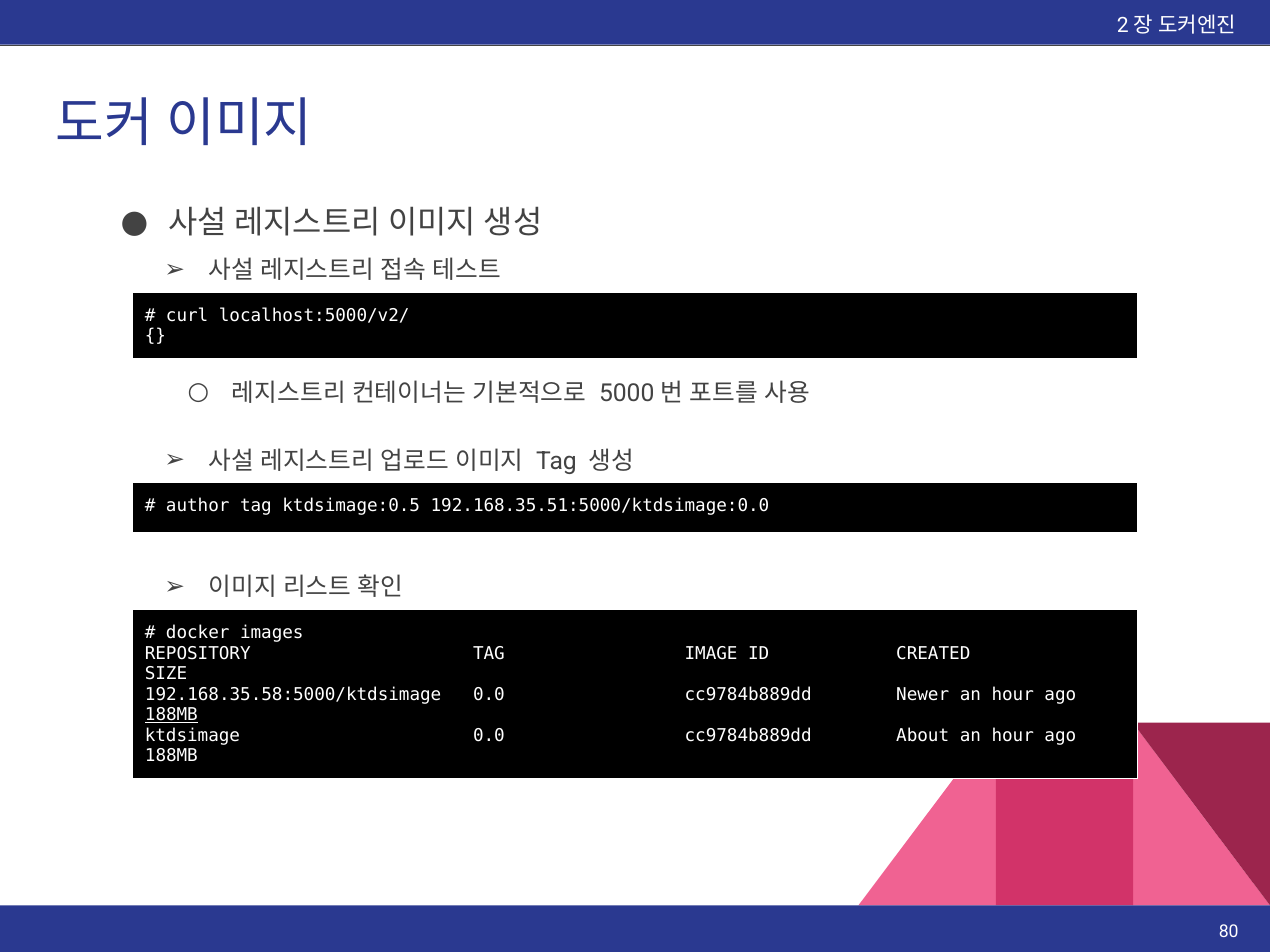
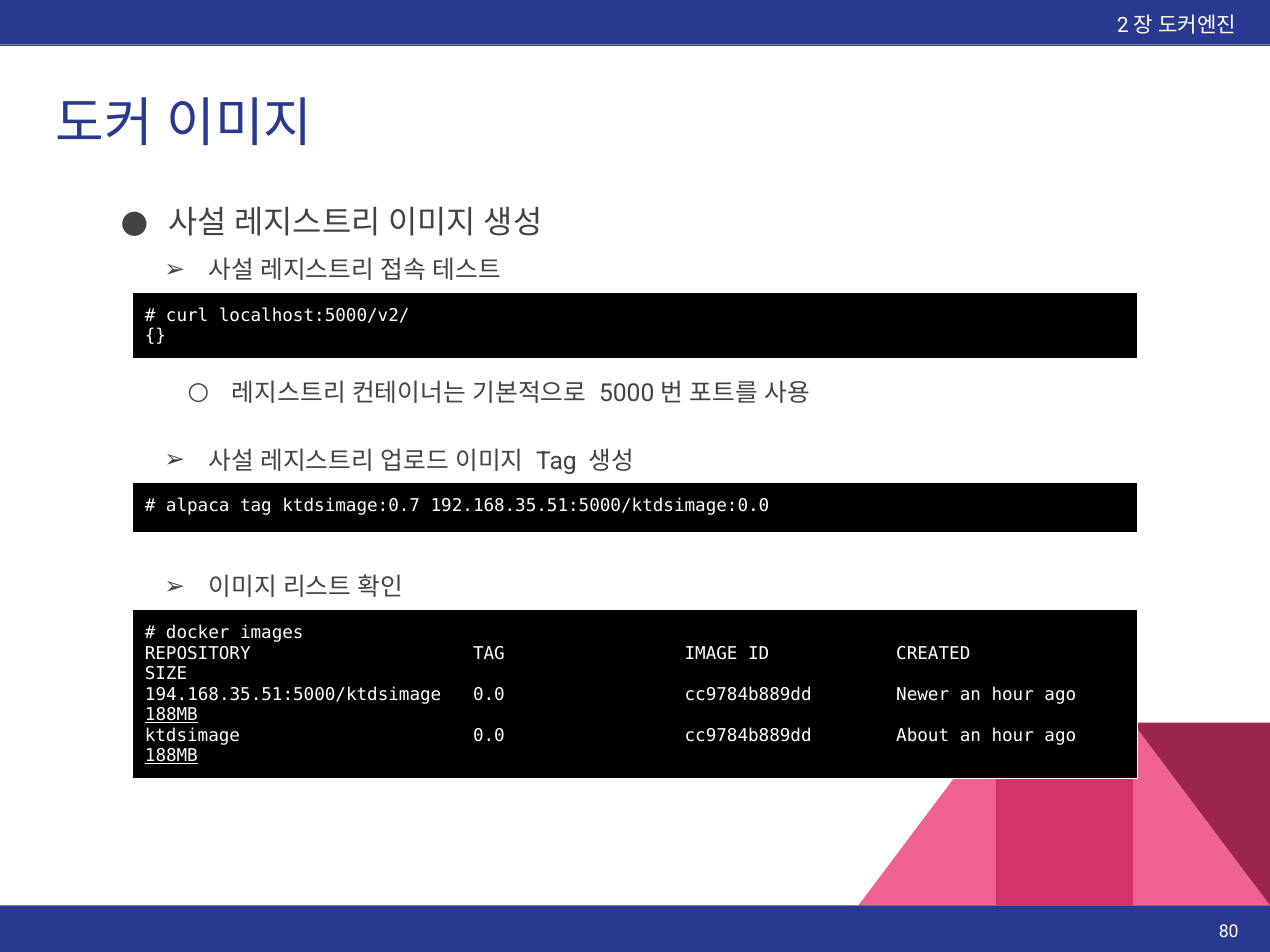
author: author -> alpaca
ktdsimage:0.5: ktdsimage:0.5 -> ktdsimage:0.7
192.168.35.58:5000/ktdsimage: 192.168.35.58:5000/ktdsimage -> 194.168.35.51:5000/ktdsimage
188MB at (171, 756) underline: none -> present
